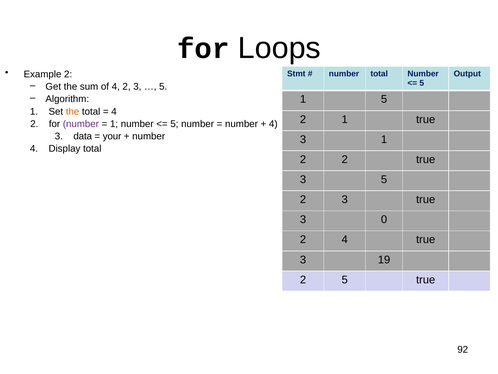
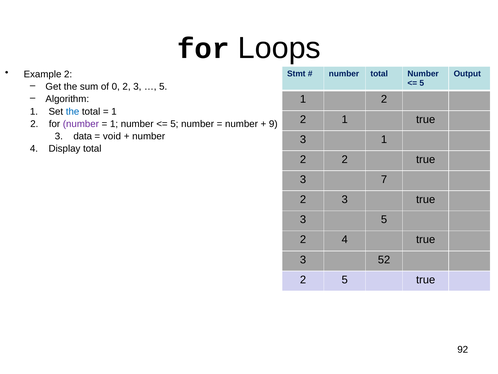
of 4: 4 -> 0
5 at (384, 99): 5 -> 2
the at (73, 111) colour: orange -> blue
4 at (114, 111): 4 -> 1
4 at (273, 124): 4 -> 9
your: your -> void
3 5: 5 -> 7
3 0: 0 -> 5
19: 19 -> 52
